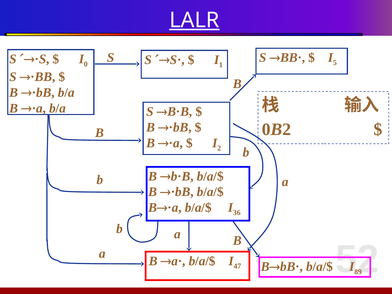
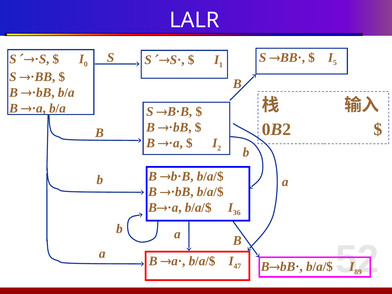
LALR underline: present -> none
